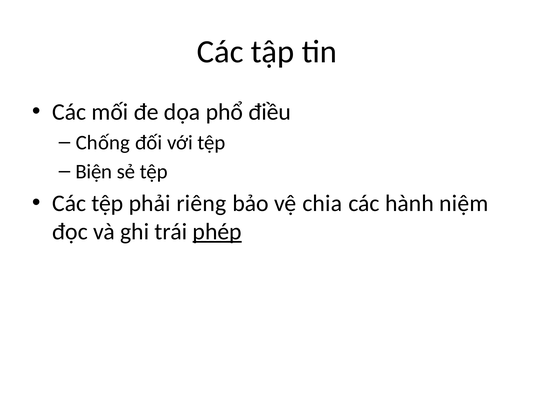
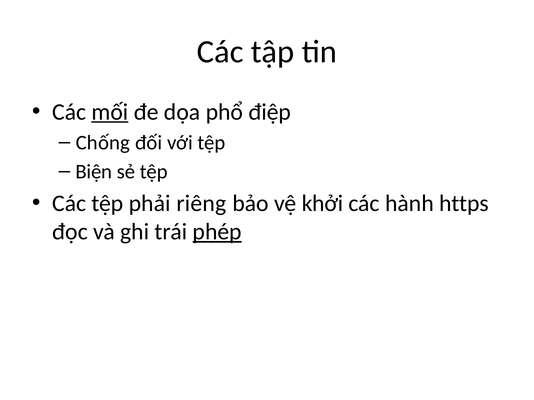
mối underline: none -> present
điều: điều -> điệp
chia: chia -> khởi
niệm: niệm -> https
